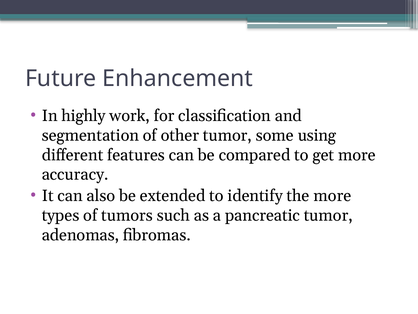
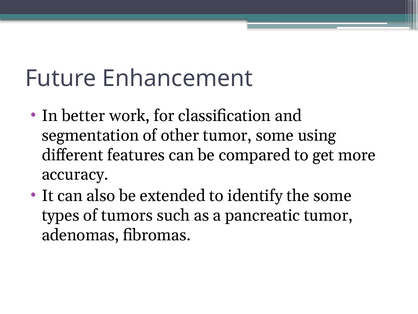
highly: highly -> better
the more: more -> some
